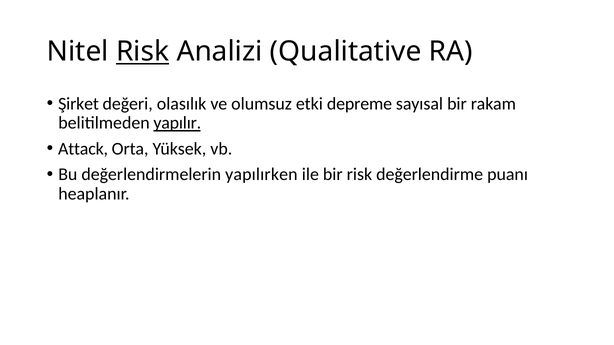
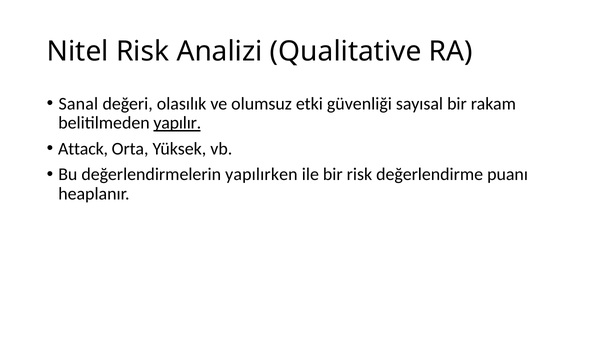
Risk at (143, 52) underline: present -> none
Şirket: Şirket -> Sanal
depreme: depreme -> güvenliği
